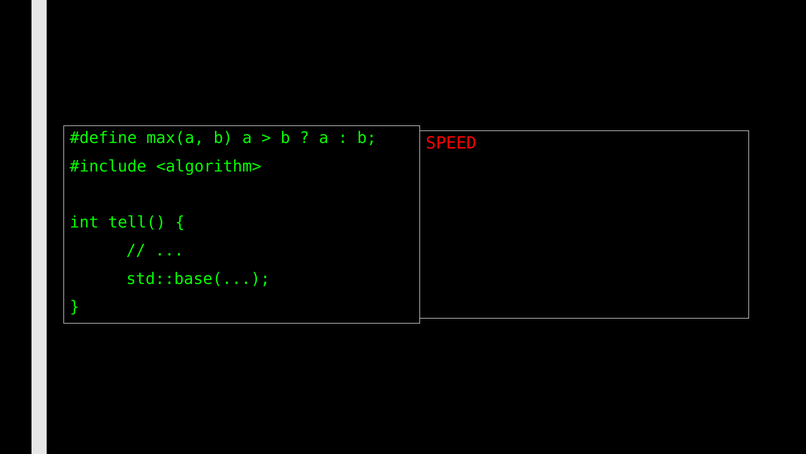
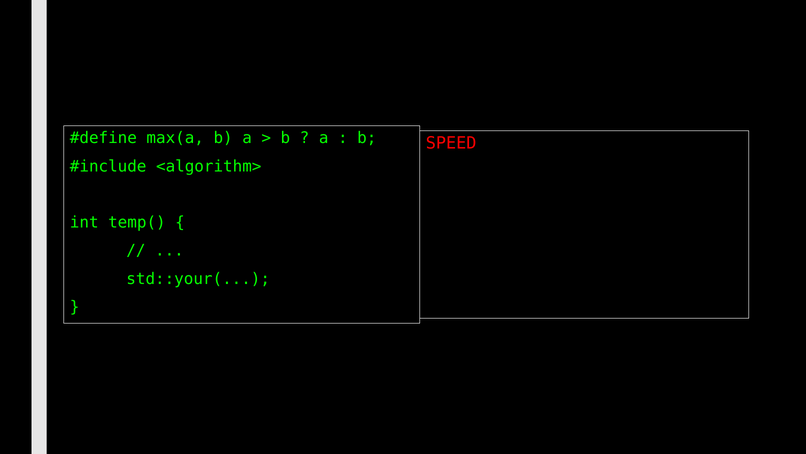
tell(: tell( -> temp(
std::base(: std::base( -> std::your(
